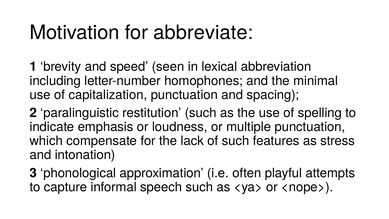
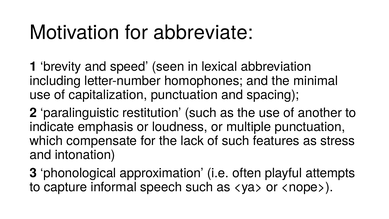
spelling: spelling -> another
